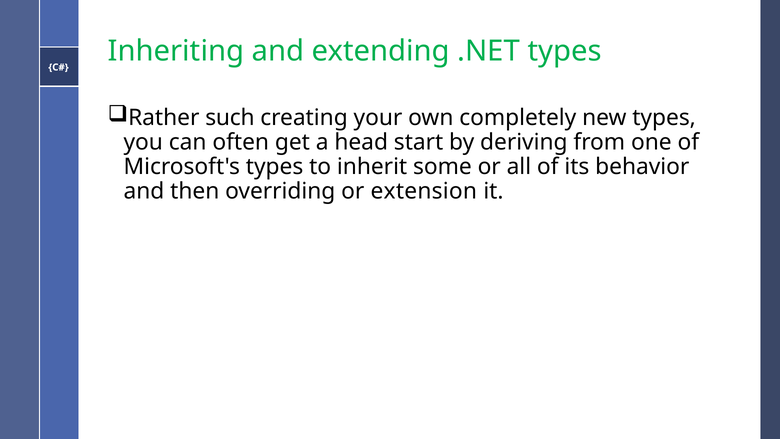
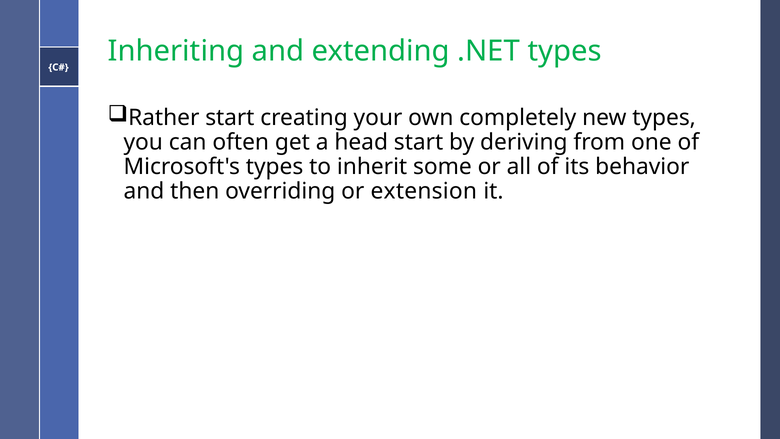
Rather such: such -> start
